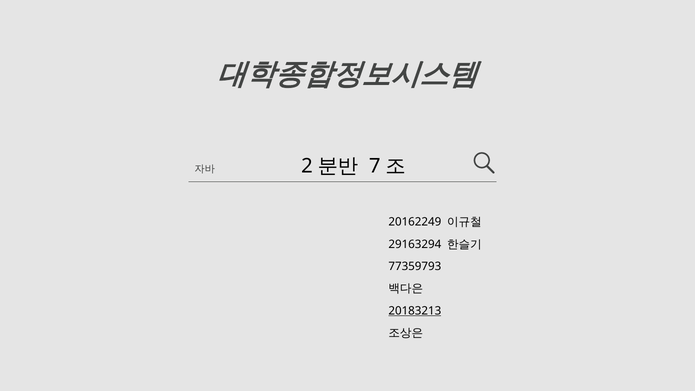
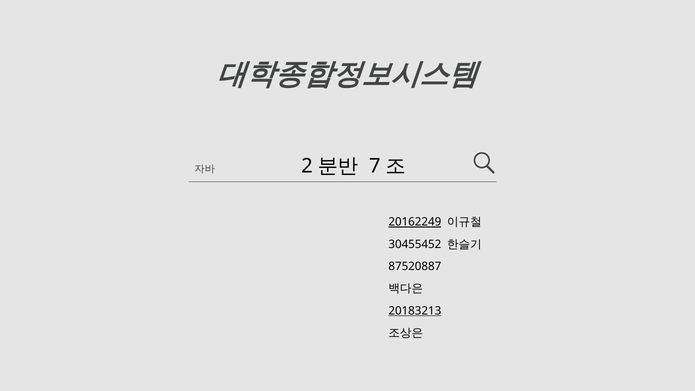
20162249 underline: none -> present
29163294: 29163294 -> 30455452
77359793: 77359793 -> 87520887
